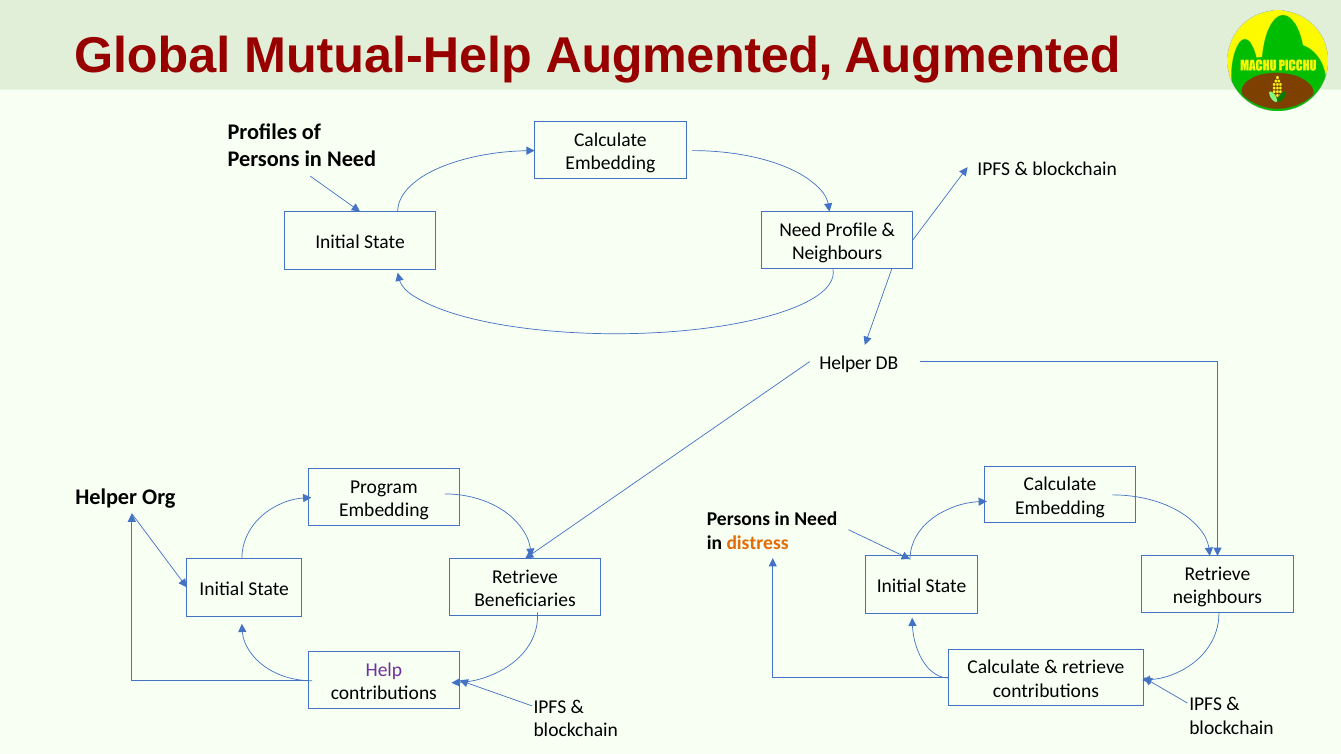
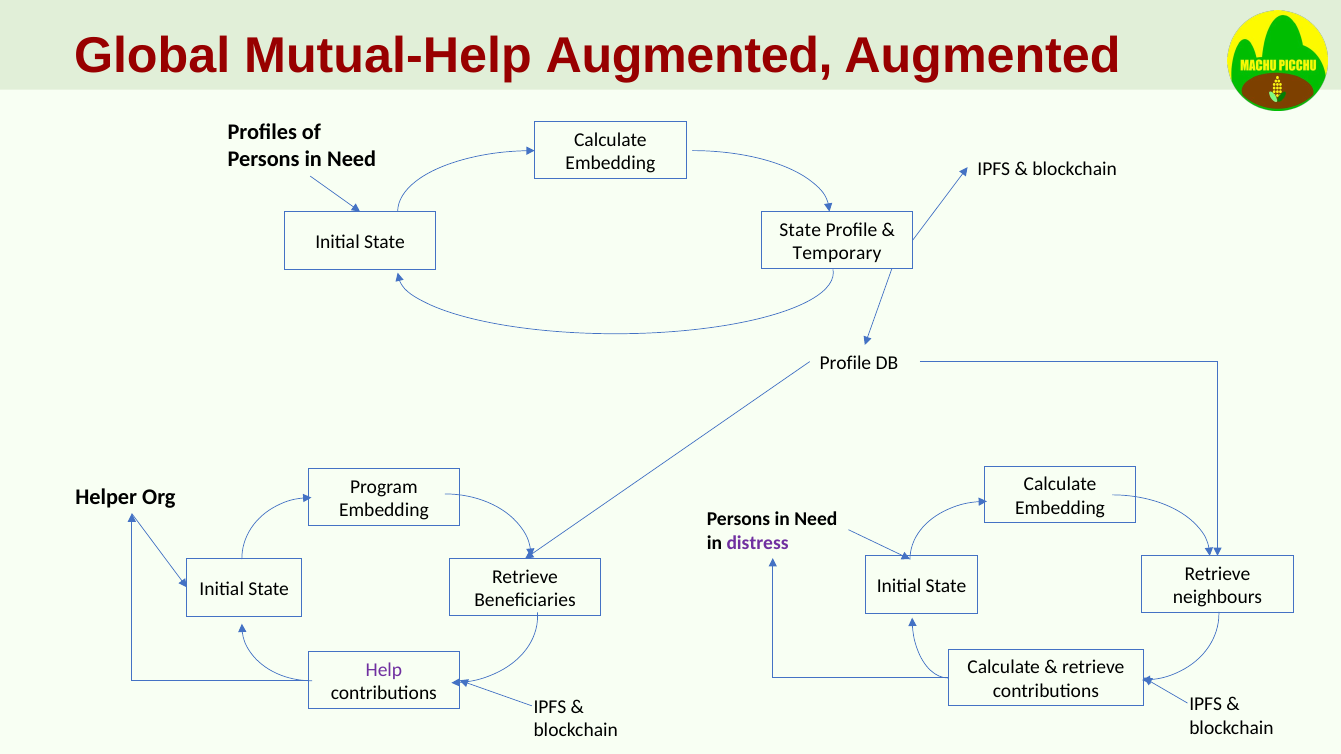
Need at (800, 230): Need -> State
Neighbours at (837, 253): Neighbours -> Temporary
Helper at (845, 363): Helper -> Profile
distress colour: orange -> purple
